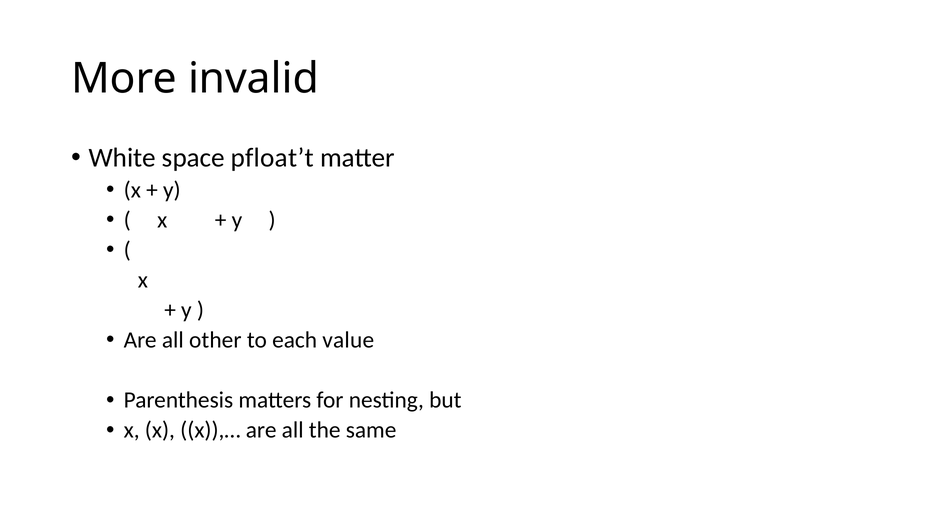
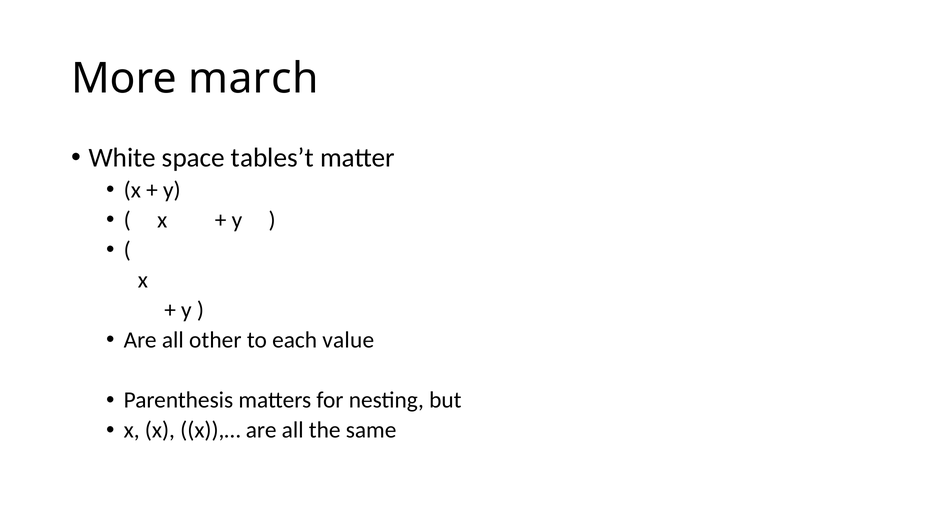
invalid: invalid -> march
pfloat’t: pfloat’t -> tables’t
